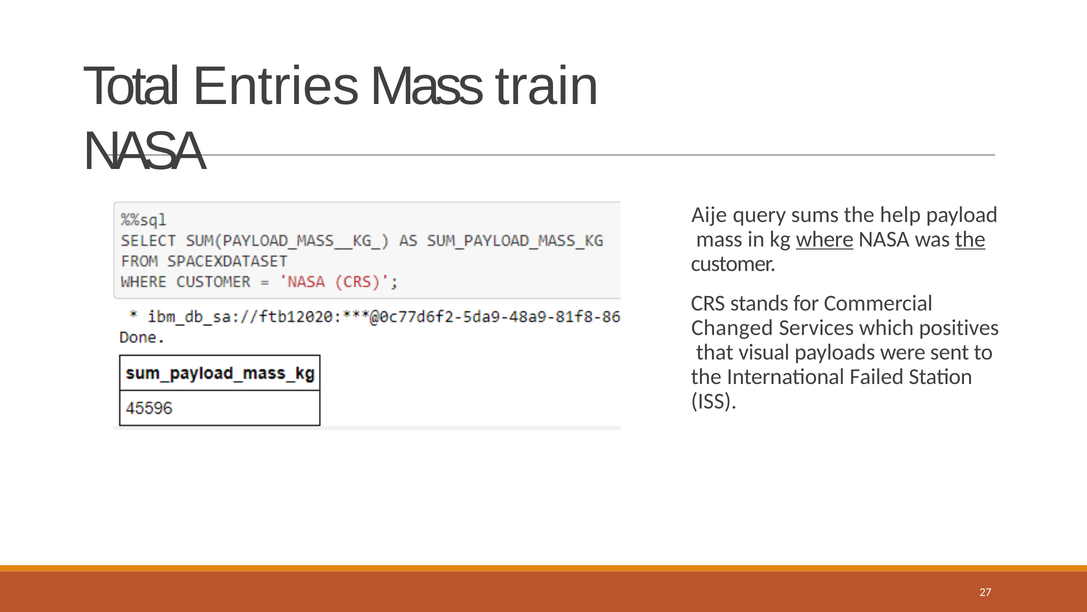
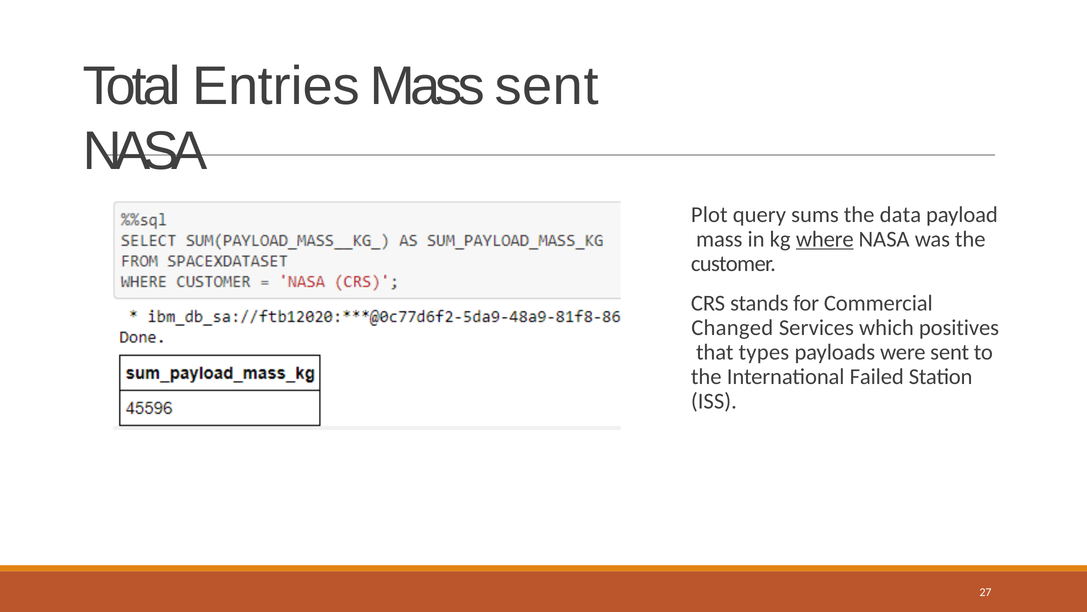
Mass train: train -> sent
Aije: Aije -> Plot
help: help -> data
the at (970, 239) underline: present -> none
visual: visual -> types
